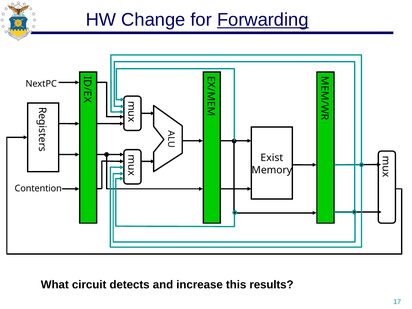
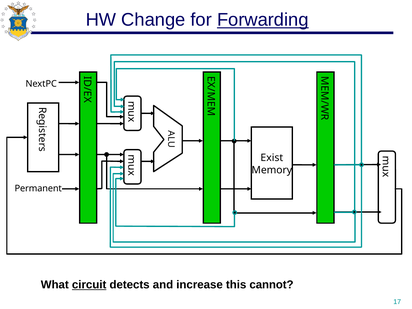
Contention: Contention -> Permanent
circuit underline: none -> present
results: results -> cannot
